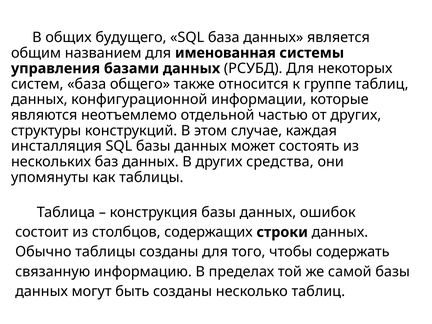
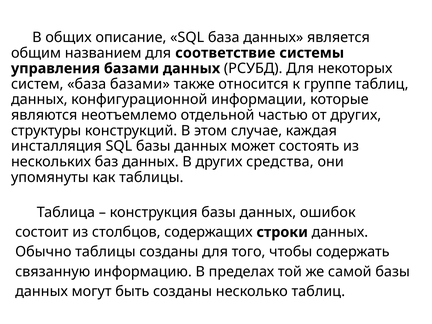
будущего: будущего -> описание
именованная: именованная -> соответствие
база общего: общего -> базами
